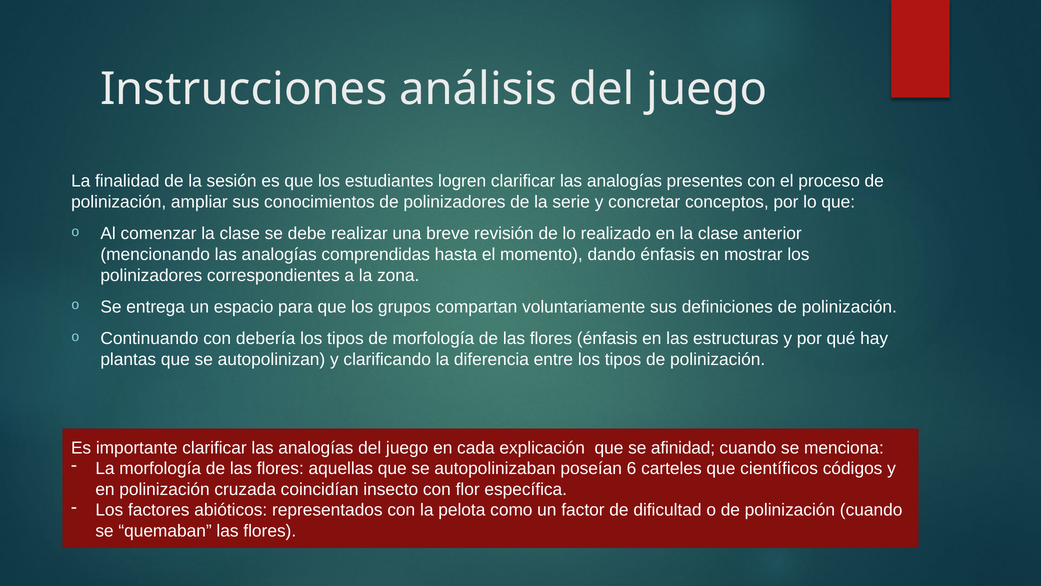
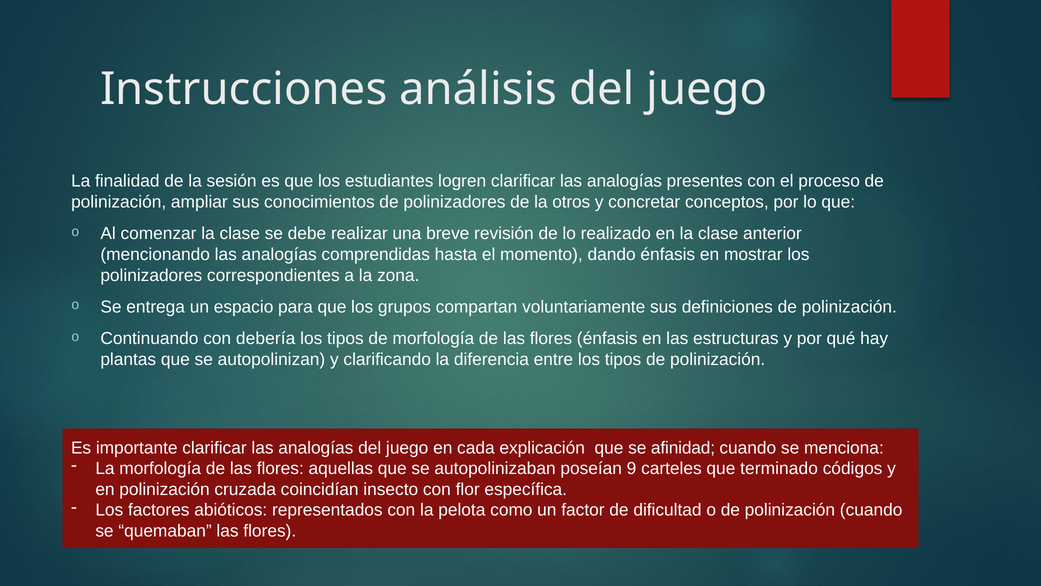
serie: serie -> otros
6: 6 -> 9
científicos: científicos -> terminado
